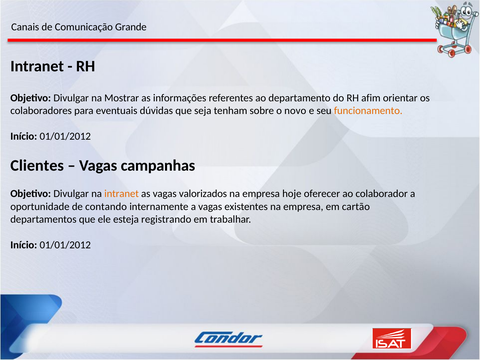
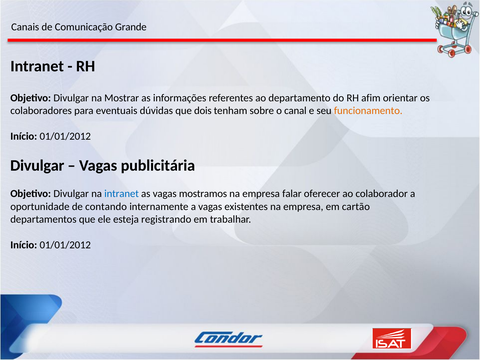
seja: seja -> dois
novo: novo -> canal
Clientes at (37, 165): Clientes -> Divulgar
campanhas: campanhas -> publicitária
intranet at (122, 194) colour: orange -> blue
valorizados: valorizados -> mostramos
hoje: hoje -> falar
